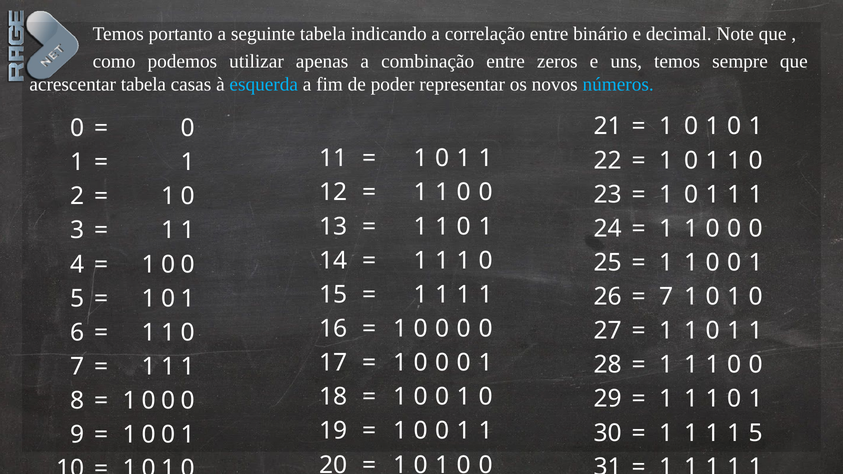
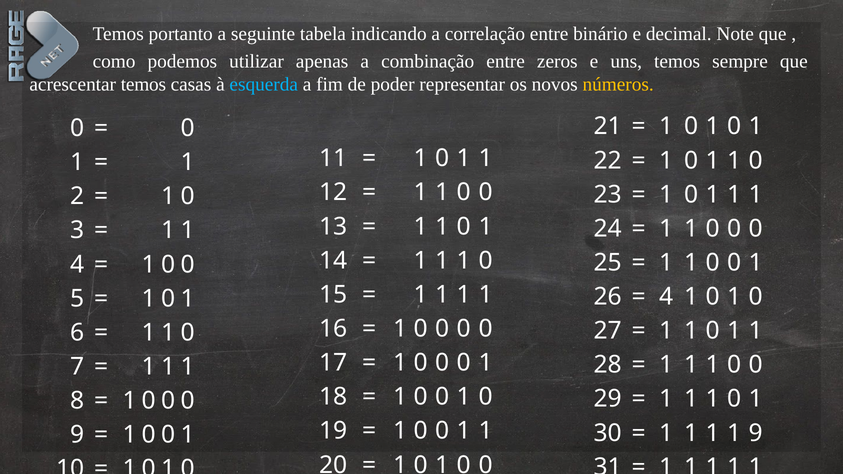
acrescentar tabela: tabela -> temos
números colour: light blue -> yellow
7 at (666, 297): 7 -> 4
1 5: 5 -> 9
